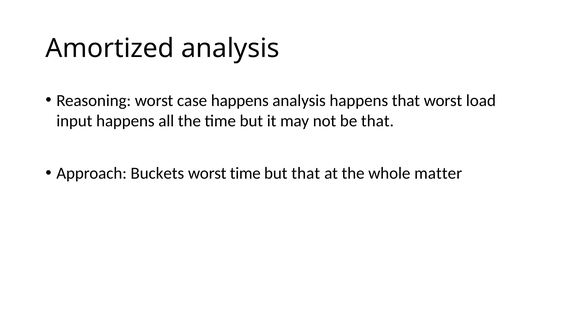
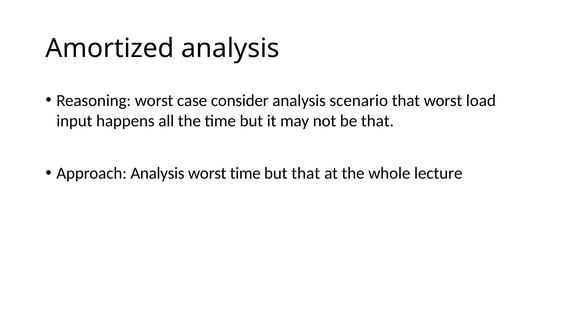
case happens: happens -> consider
analysis happens: happens -> scenario
Approach Buckets: Buckets -> Analysis
matter: matter -> lecture
